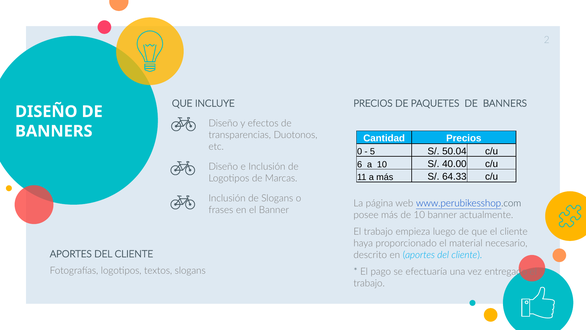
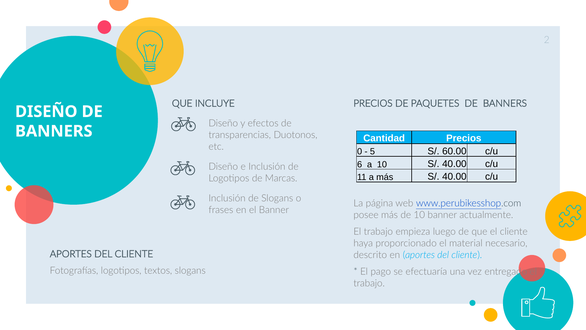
50.04: 50.04 -> 60.00
más S/ 64.33: 64.33 -> 40.00
